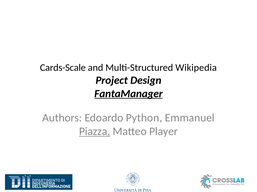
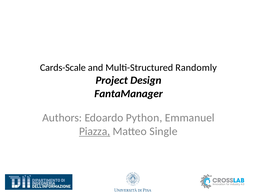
Wikipedia: Wikipedia -> Randomly
FantaManager underline: present -> none
Player: Player -> Single
